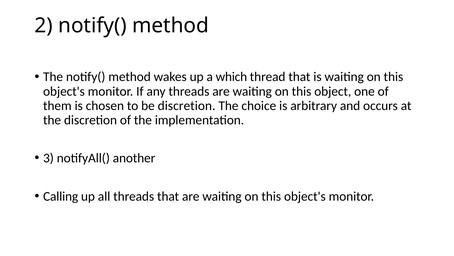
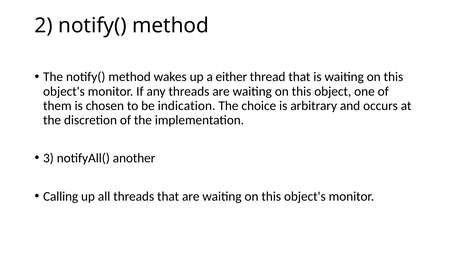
which: which -> either
be discretion: discretion -> indication
